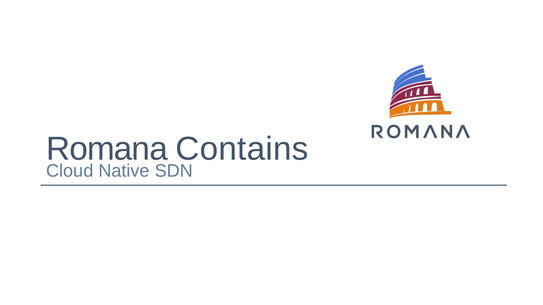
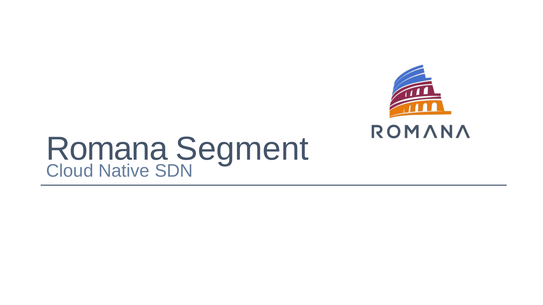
Contains: Contains -> Segment
